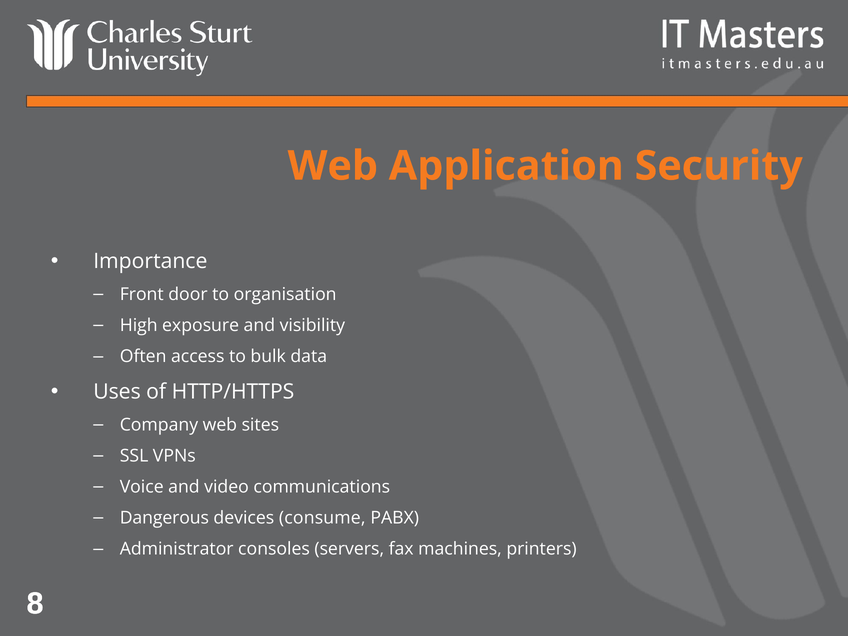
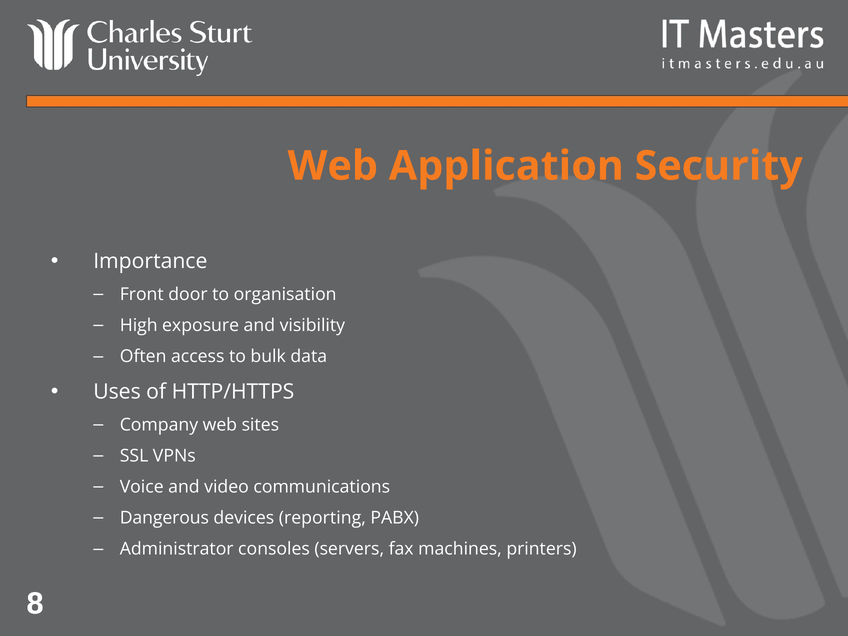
consume: consume -> reporting
